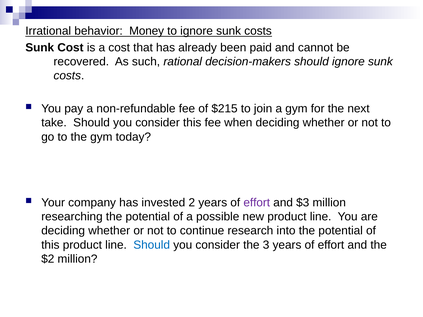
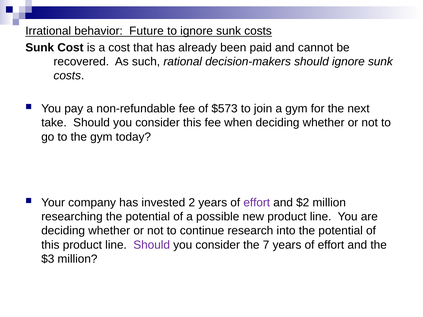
Money: Money -> Future
$215: $215 -> $573
$3: $3 -> $2
Should at (152, 245) colour: blue -> purple
3: 3 -> 7
$2: $2 -> $3
